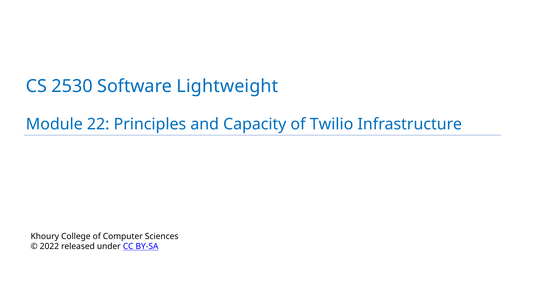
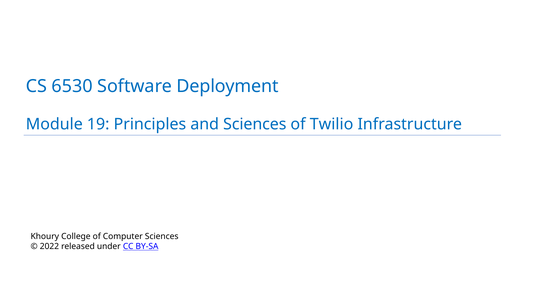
2530: 2530 -> 6530
Lightweight: Lightweight -> Deployment
22: 22 -> 19
and Capacity: Capacity -> Sciences
